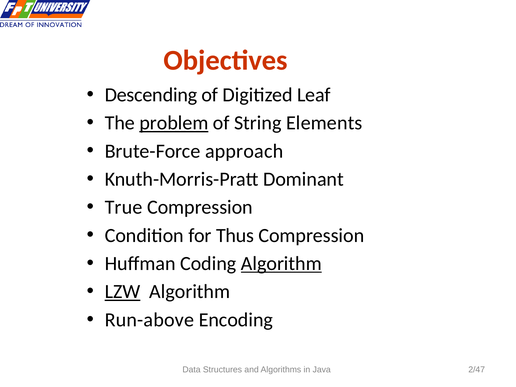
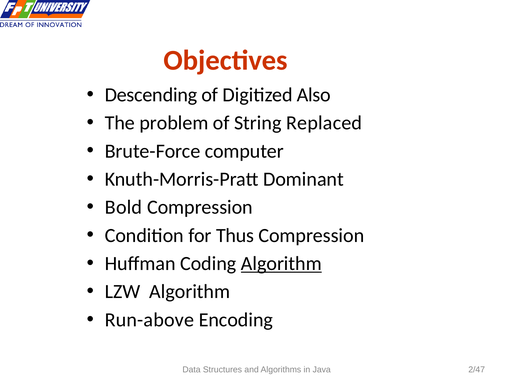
Leaf: Leaf -> Also
problem underline: present -> none
Elements: Elements -> Replaced
approach: approach -> computer
True: True -> Bold
LZW underline: present -> none
